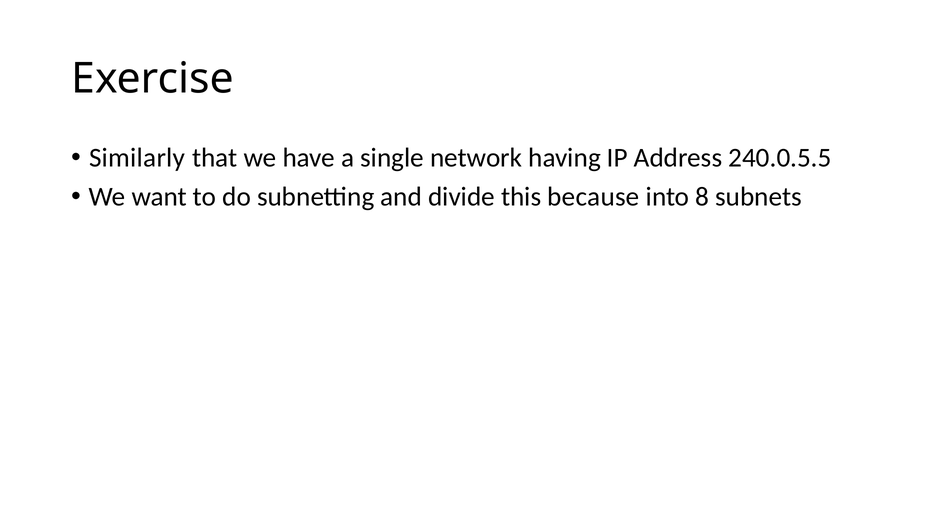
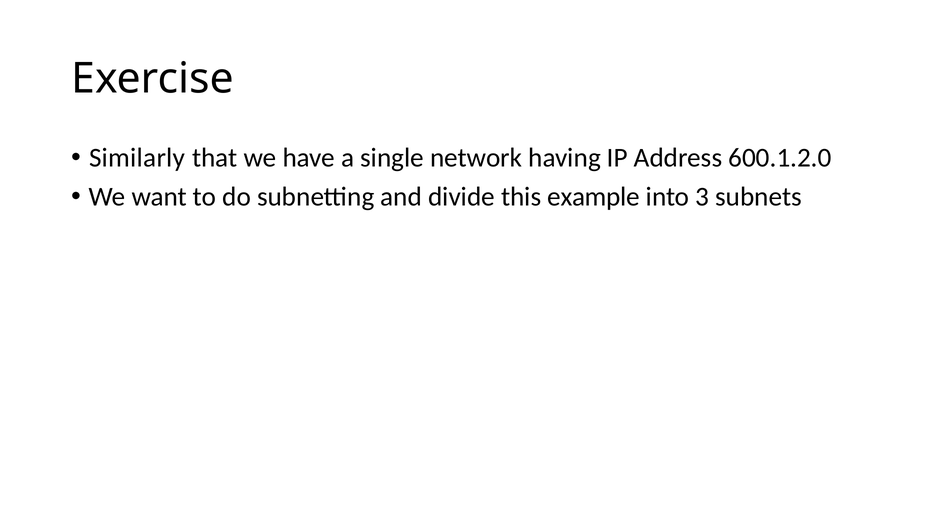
240.0.5.5: 240.0.5.5 -> 600.1.2.0
because: because -> example
8: 8 -> 3
